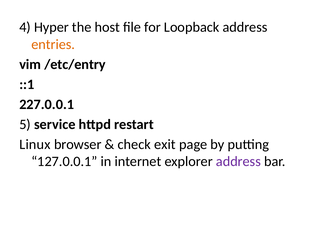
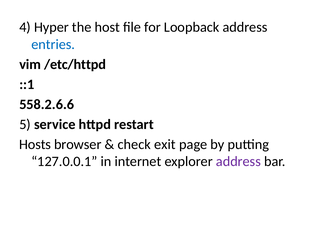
entries colour: orange -> blue
/etc/entry: /etc/entry -> /etc/httpd
227.0.0.1: 227.0.0.1 -> 558.2.6.6
Linux: Linux -> Hosts
